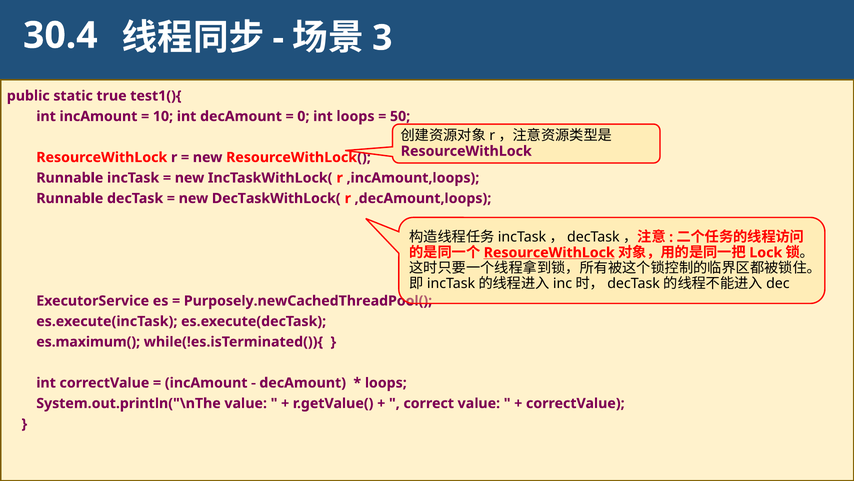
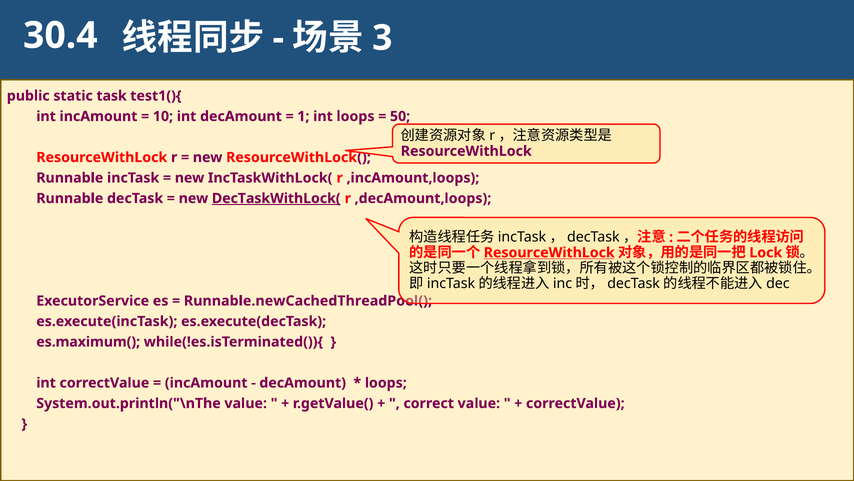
true: true -> task
0: 0 -> 1
DecTaskWithLock( underline: none -> present
Purposely.newCachedThreadPool(: Purposely.newCachedThreadPool( -> Runnable.newCachedThreadPool(
